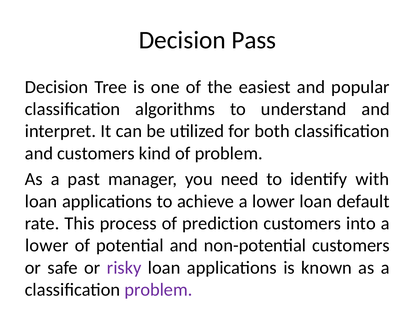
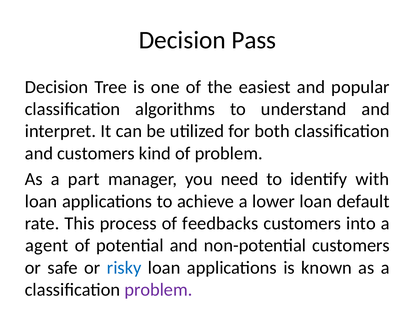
past: past -> part
prediction: prediction -> feedbacks
lower at (47, 246): lower -> agent
risky colour: purple -> blue
